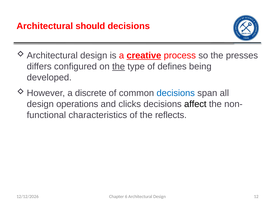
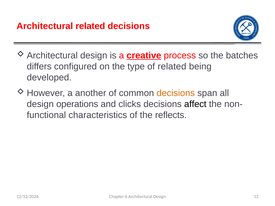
Architectural should: should -> related
presses: presses -> batches
the at (119, 67) underline: present -> none
of defines: defines -> related
discrete: discrete -> another
decisions at (176, 93) colour: blue -> orange
